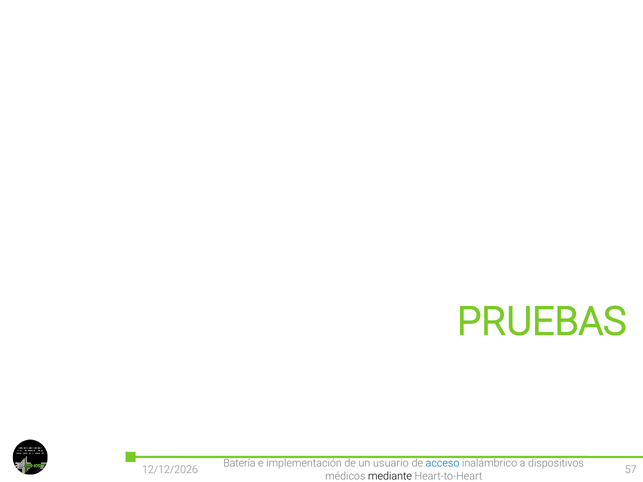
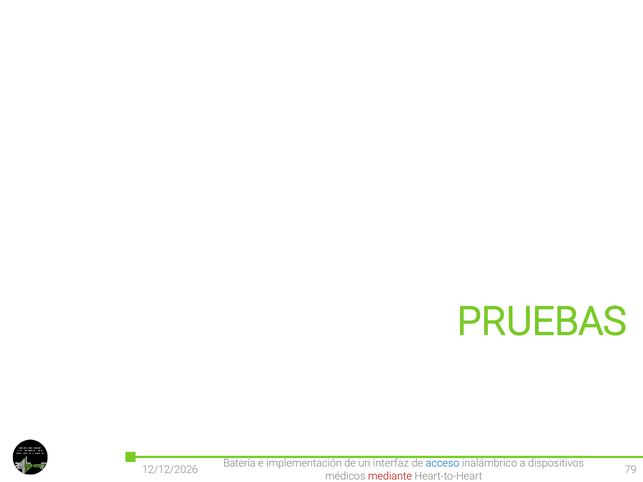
usuario: usuario -> interfaz
57: 57 -> 79
mediante colour: black -> red
